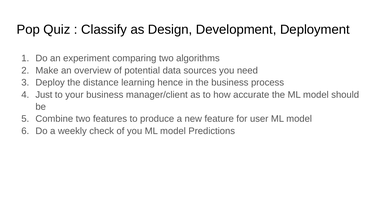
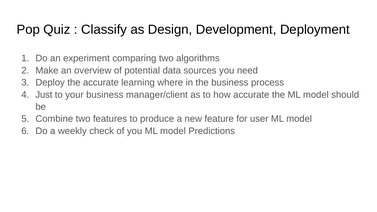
the distance: distance -> accurate
hence: hence -> where
